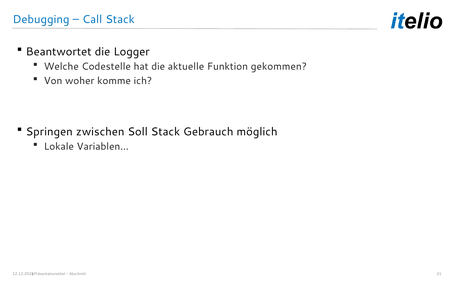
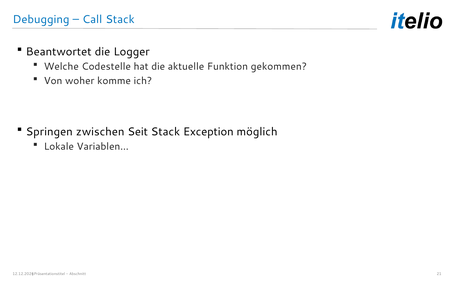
Soll: Soll -> Seit
Gebrauch: Gebrauch -> Exception
